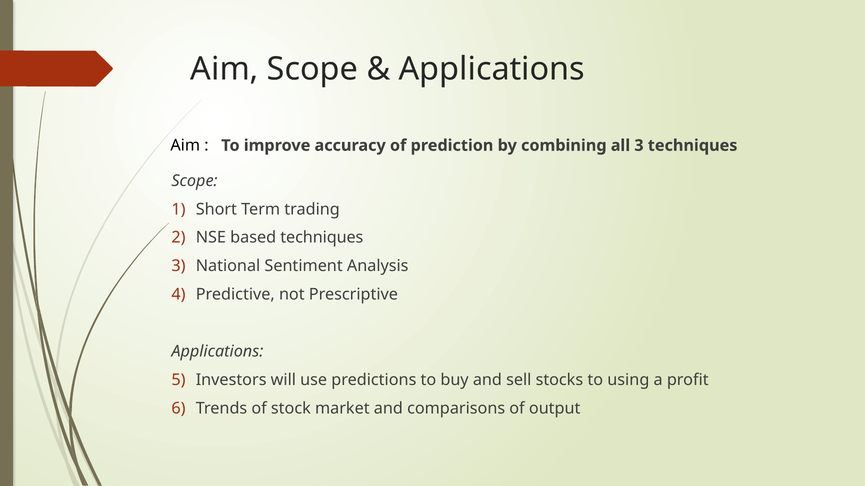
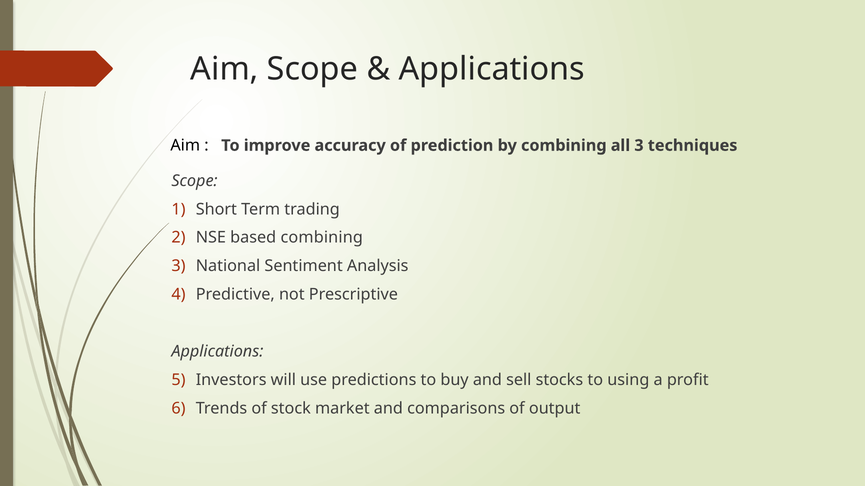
based techniques: techniques -> combining
